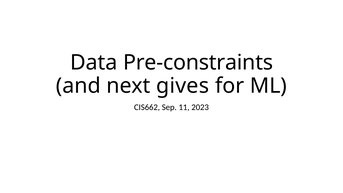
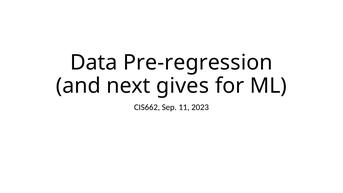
Pre-constraints: Pre-constraints -> Pre-regression
